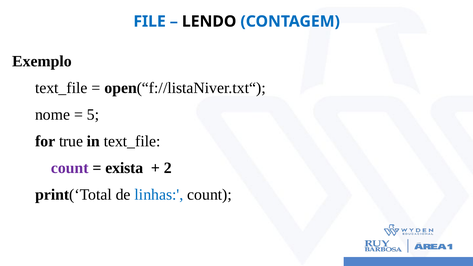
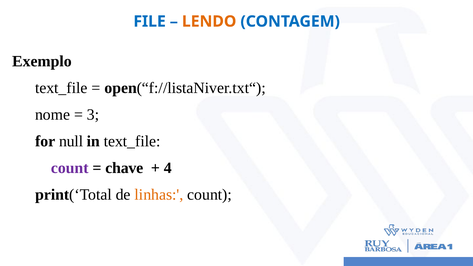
LENDO colour: black -> orange
5: 5 -> 3
true: true -> null
exista: exista -> chave
2: 2 -> 4
linhas colour: blue -> orange
